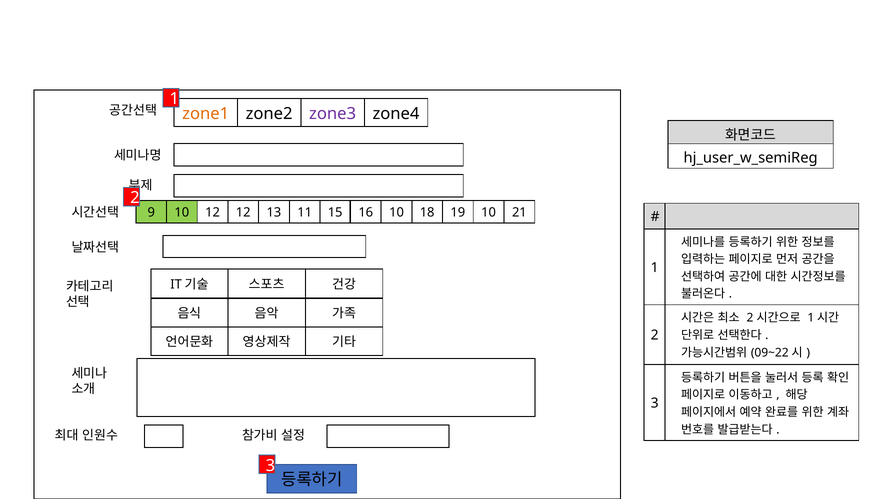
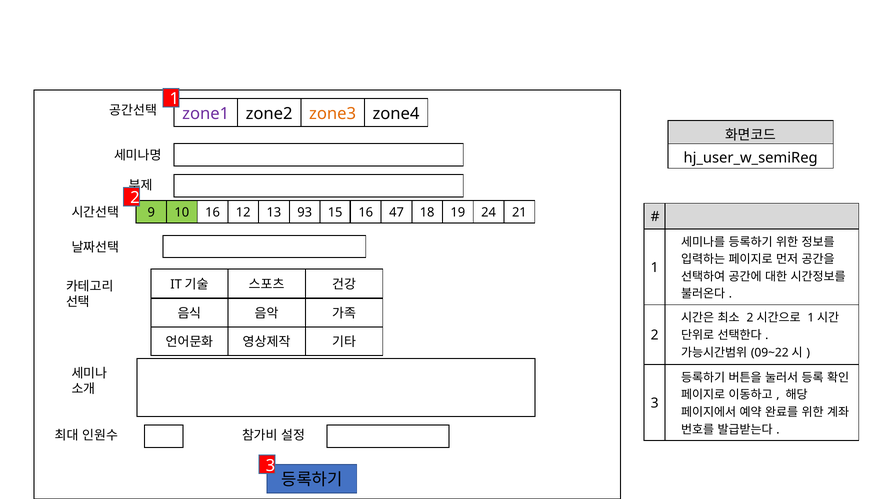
zone1 colour: orange -> purple
zone3 colour: purple -> orange
10 12: 12 -> 16
11: 11 -> 93
16 10: 10 -> 47
19 10: 10 -> 24
